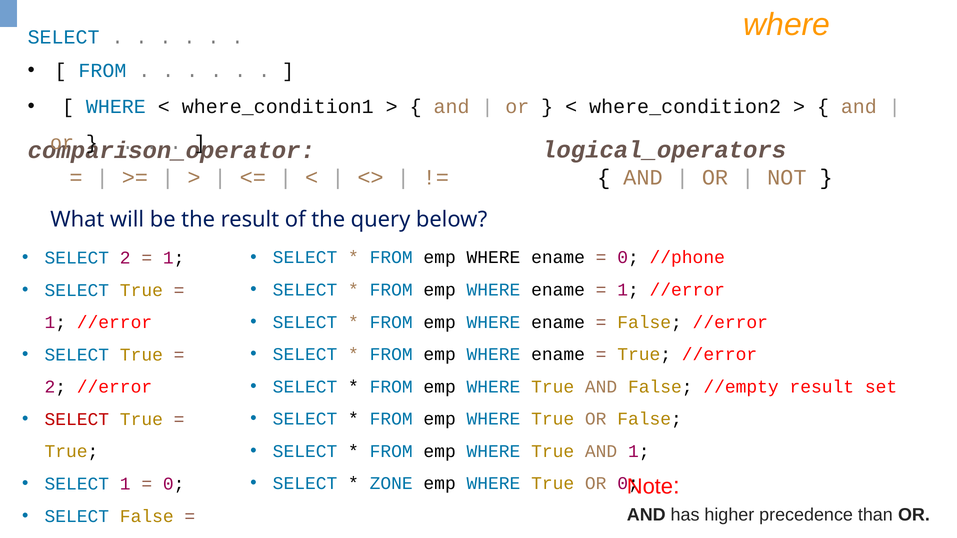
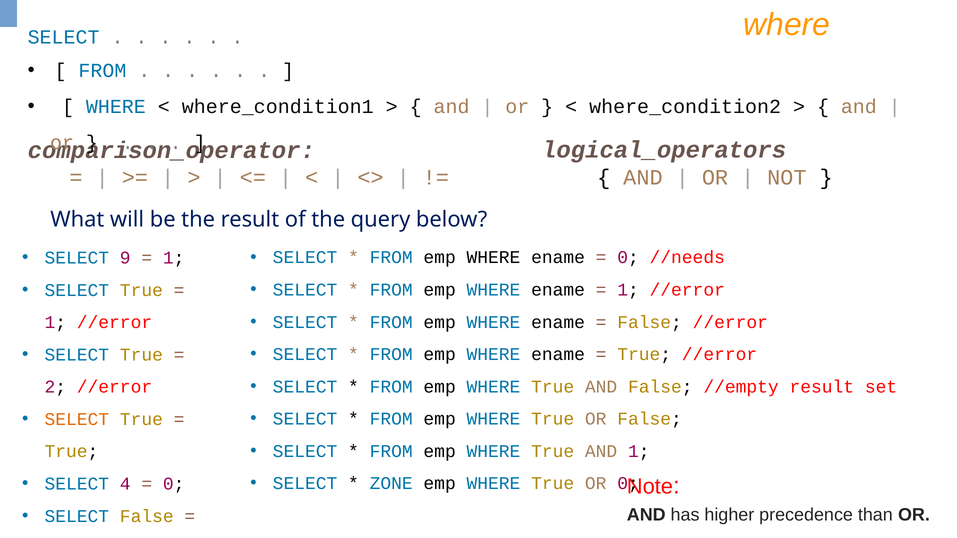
//phone: //phone -> //needs
SELECT 2: 2 -> 9
SELECT at (77, 420) colour: red -> orange
SELECT 1: 1 -> 4
